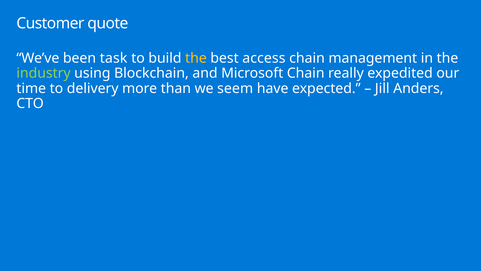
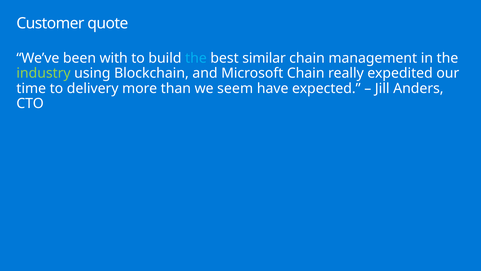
task: task -> with
the at (196, 58) colour: yellow -> light blue
access: access -> similar
